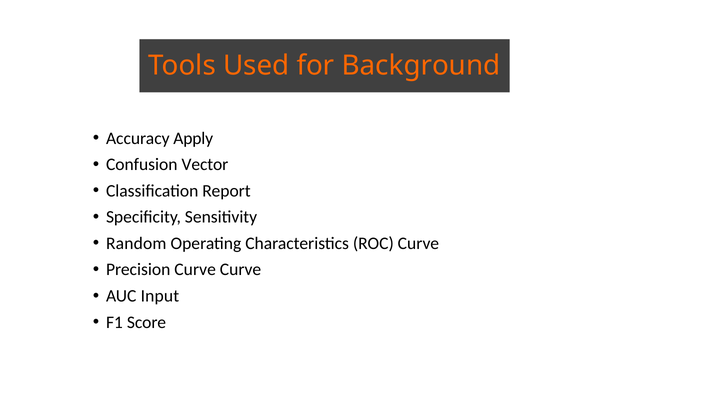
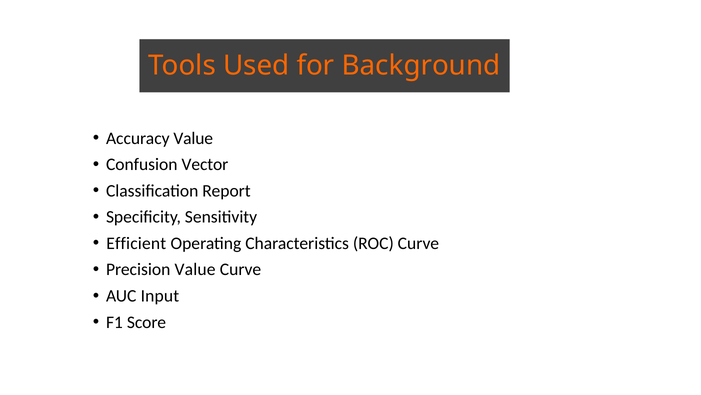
Accuracy Apply: Apply -> Value
Random: Random -> Efficient
Precision Curve: Curve -> Value
